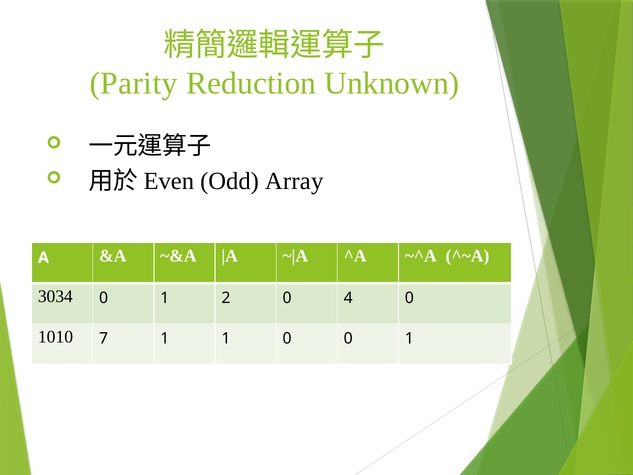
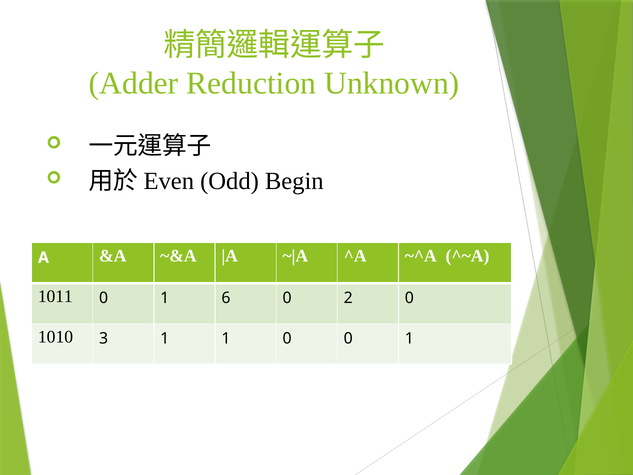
Parity: Parity -> Adder
Array: Array -> Begin
3034: 3034 -> 1011
2: 2 -> 6
4: 4 -> 2
7: 7 -> 3
